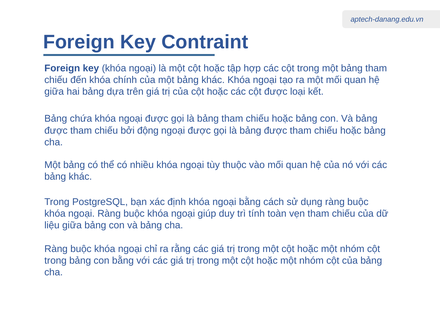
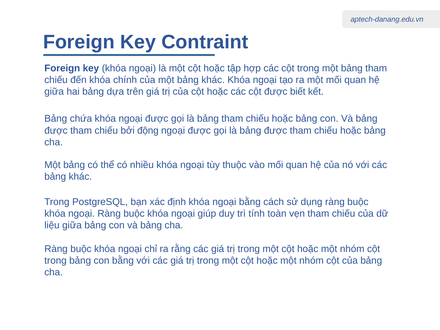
loại: loại -> biết
